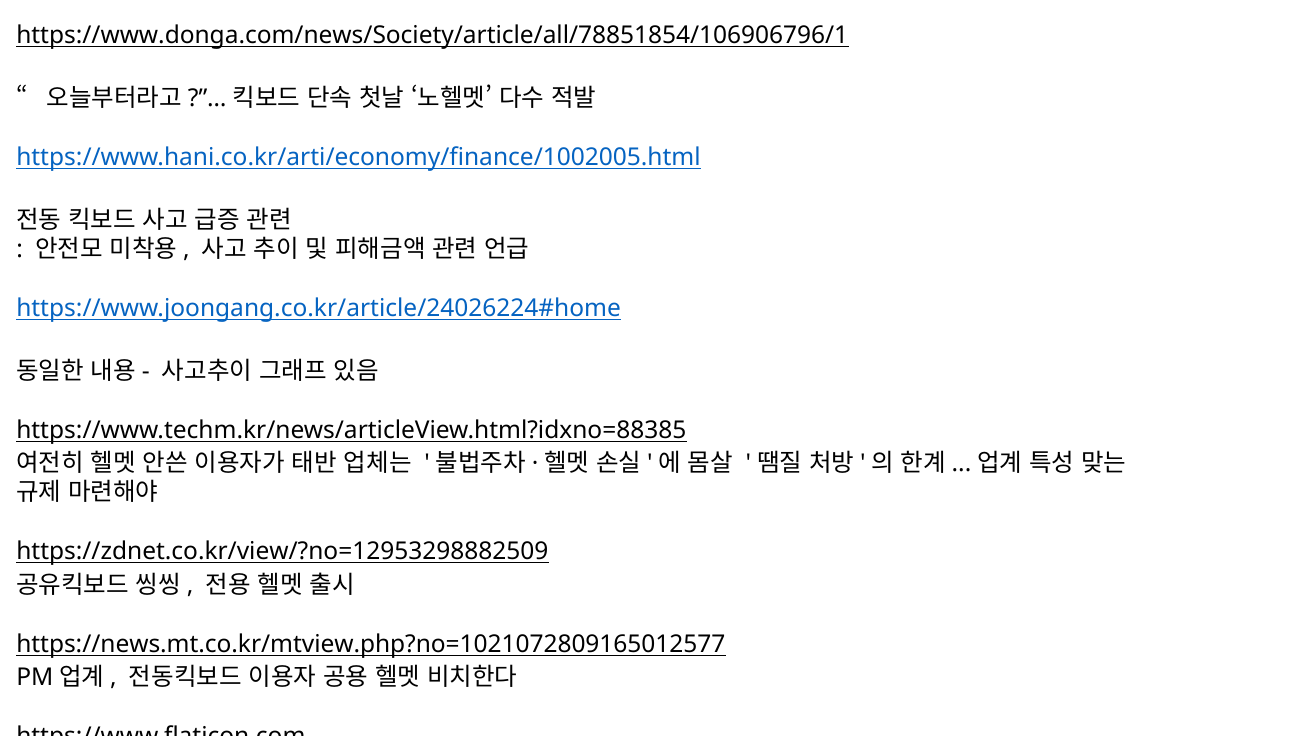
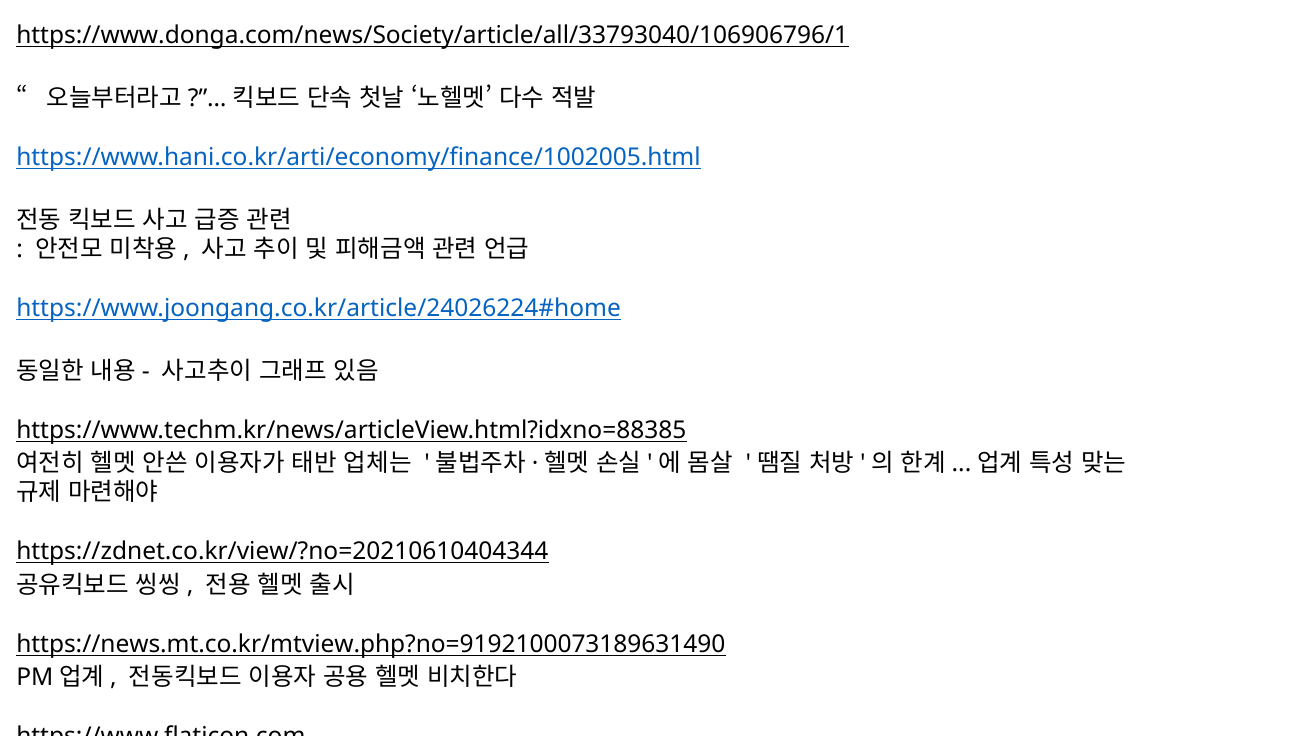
https://www.donga.com/news/Society/article/all/78851854/106906796/1: https://www.donga.com/news/Society/article/all/78851854/106906796/1 -> https://www.donga.com/news/Society/article/all/33793040/106906796/1
https://zdnet.co.kr/view/?no=12953298882509: https://zdnet.co.kr/view/?no=12953298882509 -> https://zdnet.co.kr/view/?no=20210610404344
https://news.mt.co.kr/mtview.php?no=1021072809165012577: https://news.mt.co.kr/mtview.php?no=1021072809165012577 -> https://news.mt.co.kr/mtview.php?no=9192100073189631490
